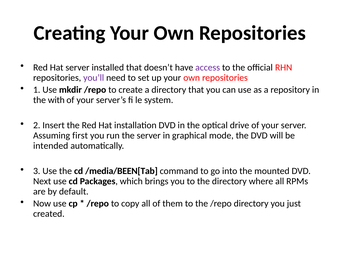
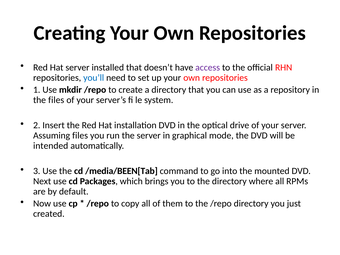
you’ll colour: purple -> blue
the with: with -> files
Assuming first: first -> files
